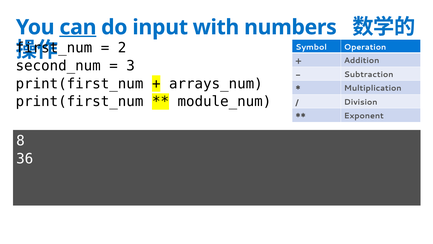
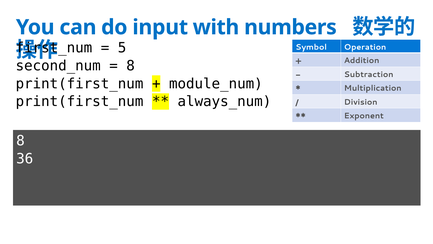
can underline: present -> none
2: 2 -> 5
3 at (131, 66): 3 -> 8
arrays_num: arrays_num -> module_num
module_num: module_num -> always_num
